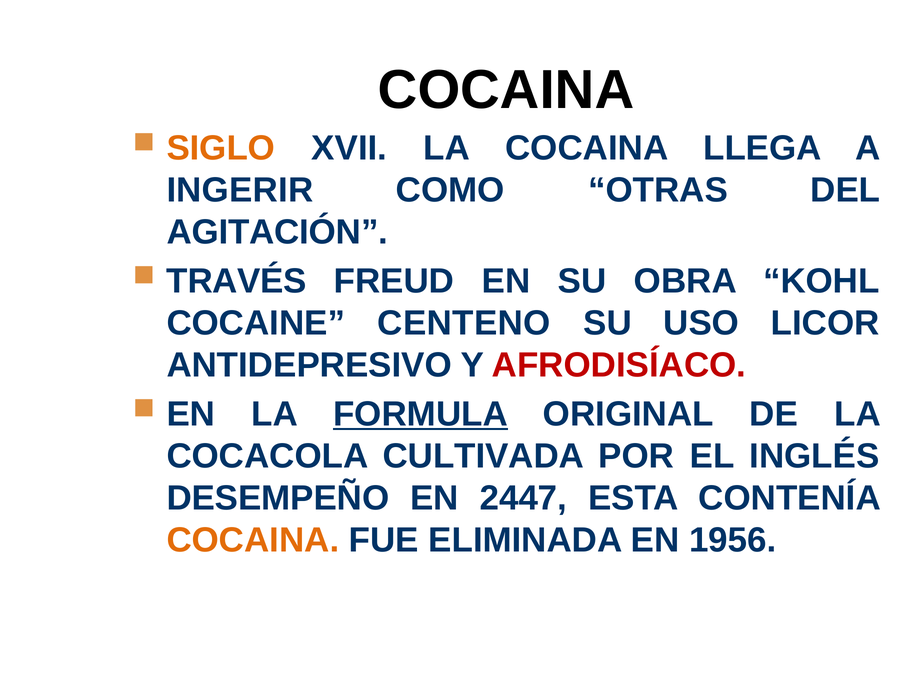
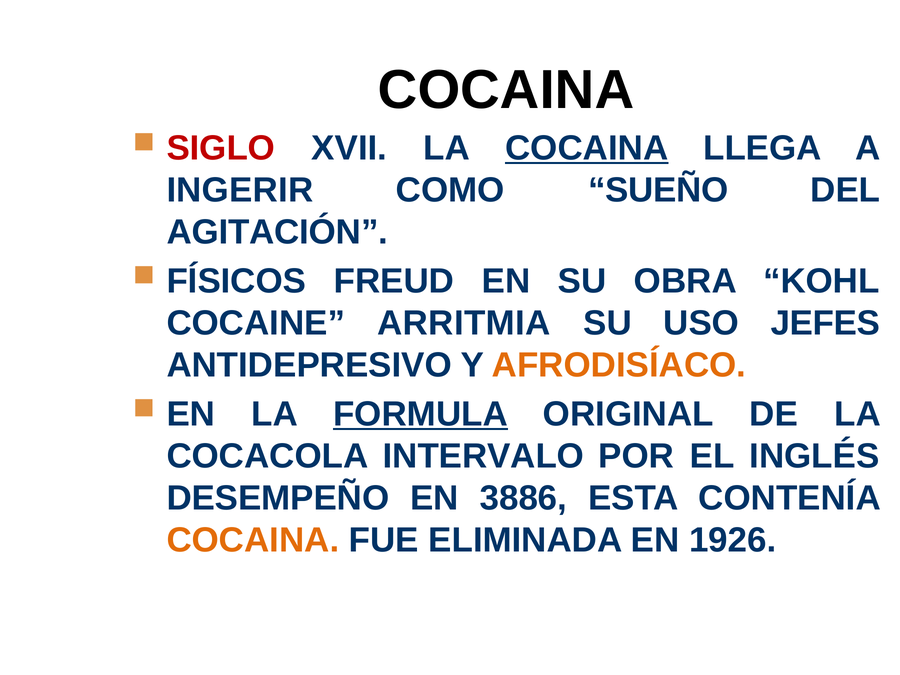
SIGLO colour: orange -> red
COCAINA at (587, 148) underline: none -> present
OTRAS: OTRAS -> SUEÑO
TRAVÉS: TRAVÉS -> FÍSICOS
CENTENO: CENTENO -> ARRITMIA
LICOR: LICOR -> JEFES
AFRODISÍACO colour: red -> orange
CULTIVADA: CULTIVADA -> INTERVALO
2447: 2447 -> 3886
1956: 1956 -> 1926
